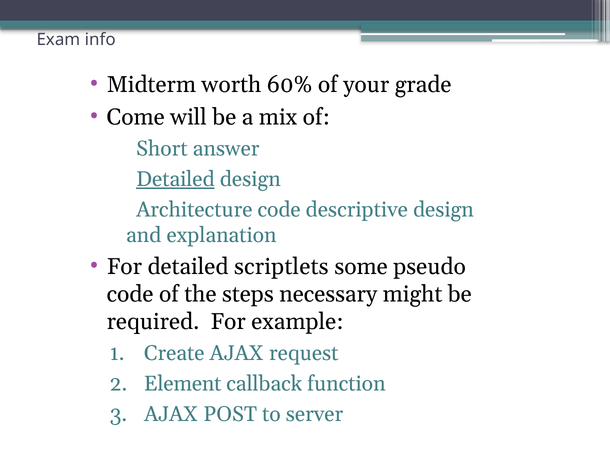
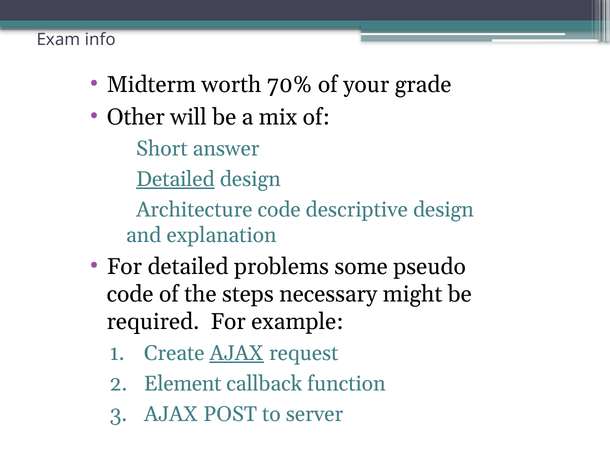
60%: 60% -> 70%
Come: Come -> Other
scriptlets: scriptlets -> problems
AJAX at (237, 353) underline: none -> present
